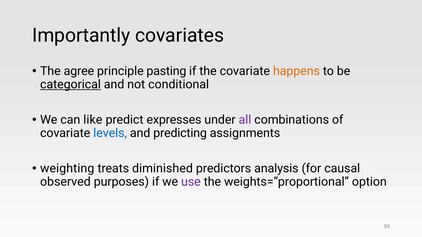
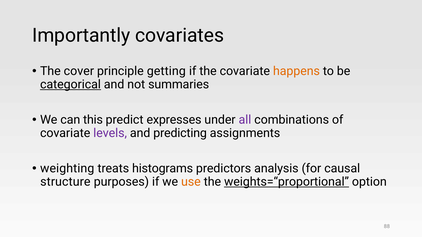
agree: agree -> cover
pasting: pasting -> getting
conditional: conditional -> summaries
like: like -> this
levels colour: blue -> purple
diminished: diminished -> histograms
observed: observed -> structure
use colour: purple -> orange
weights=“proportional underline: none -> present
